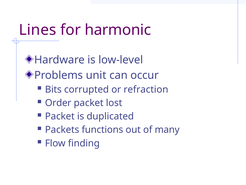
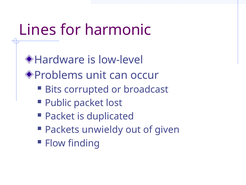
refraction: refraction -> broadcast
Order: Order -> Public
functions: functions -> unwieldy
many: many -> given
